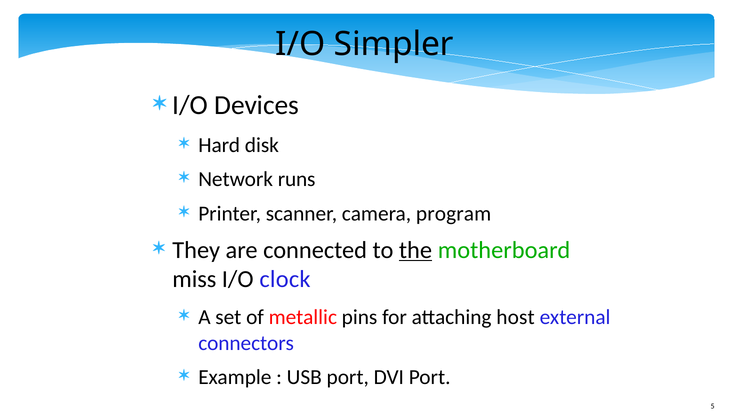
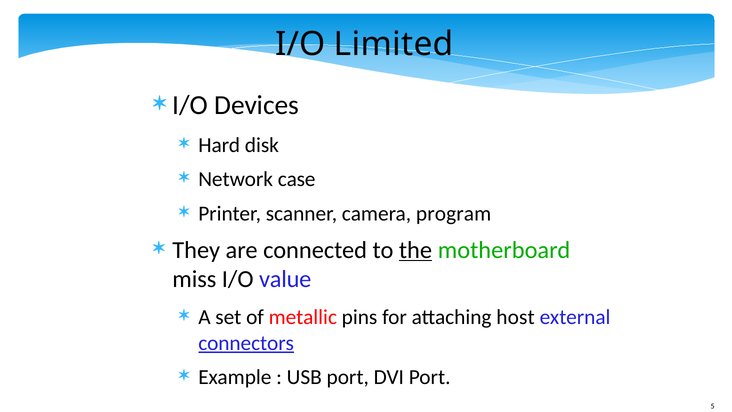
Simpler: Simpler -> Limited
runs: runs -> case
clock: clock -> value
connectors underline: none -> present
